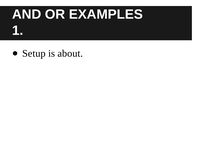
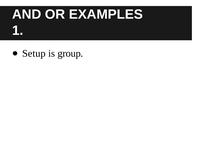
about: about -> group
